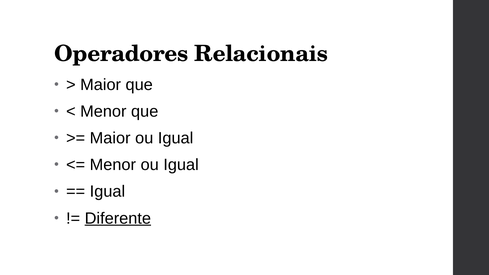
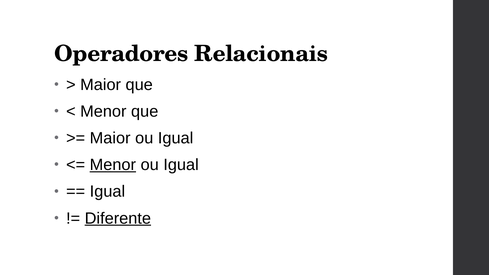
Menor at (113, 165) underline: none -> present
